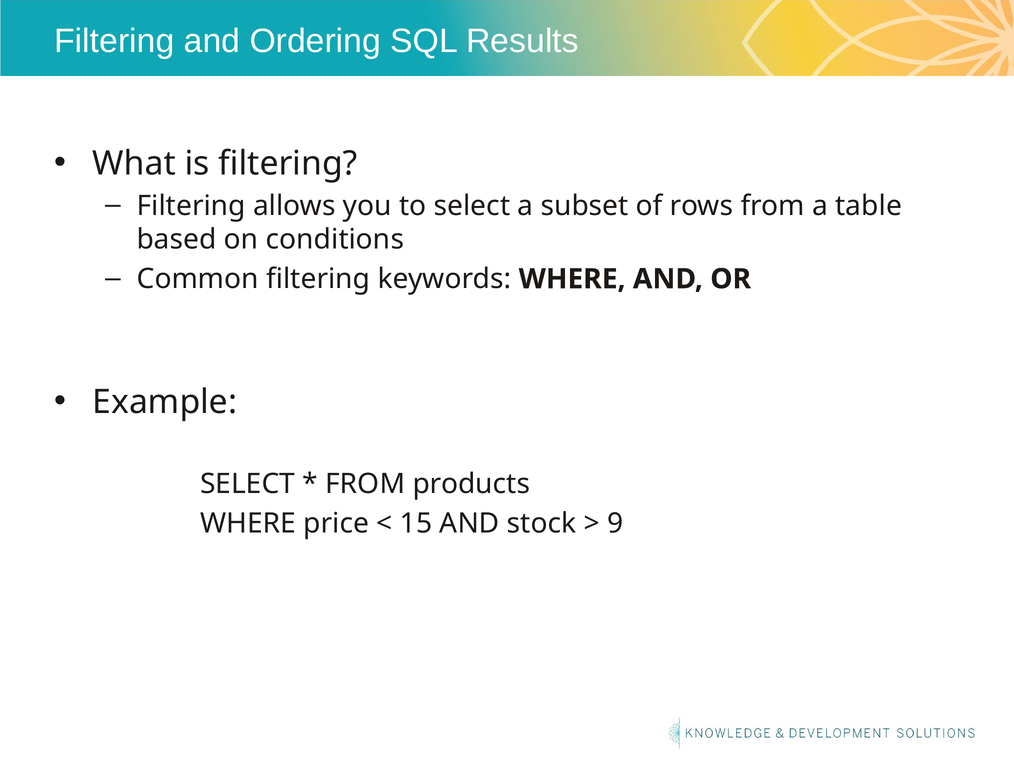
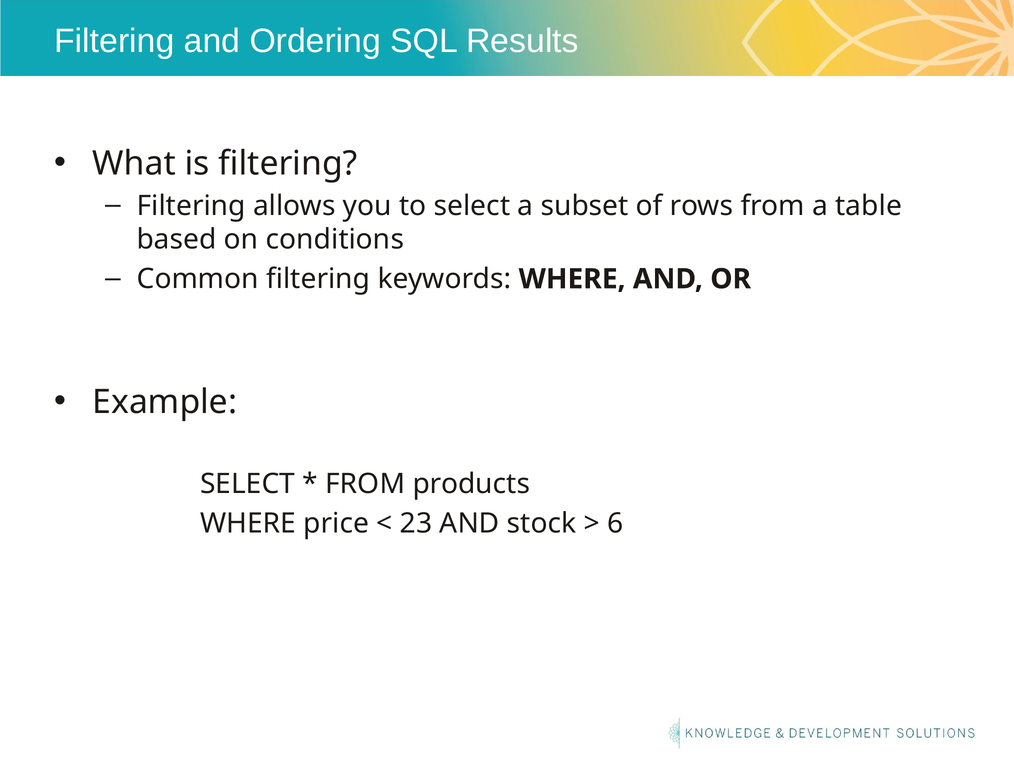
15: 15 -> 23
9: 9 -> 6
